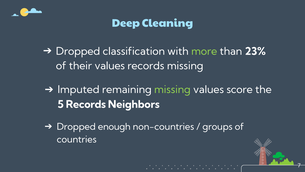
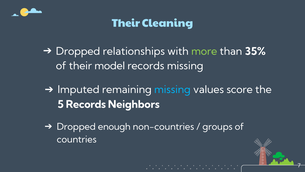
Deep at (126, 23): Deep -> Their
classification: classification -> relationships
23%: 23% -> 35%
their values: values -> model
missing at (172, 90) colour: light green -> light blue
